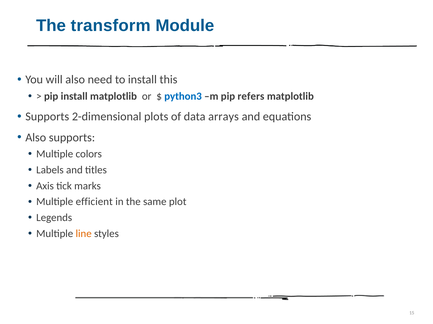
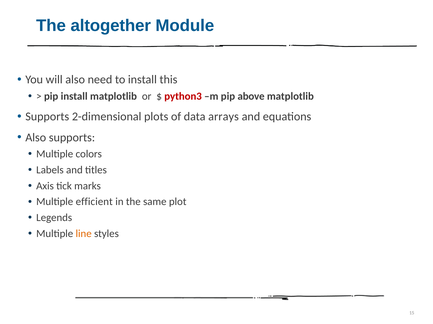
transform: transform -> altogether
python3 colour: blue -> red
refers: refers -> above
